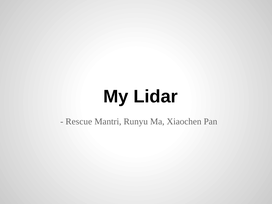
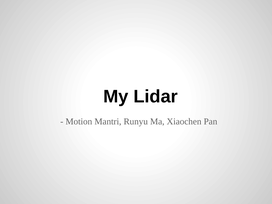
Rescue: Rescue -> Motion
